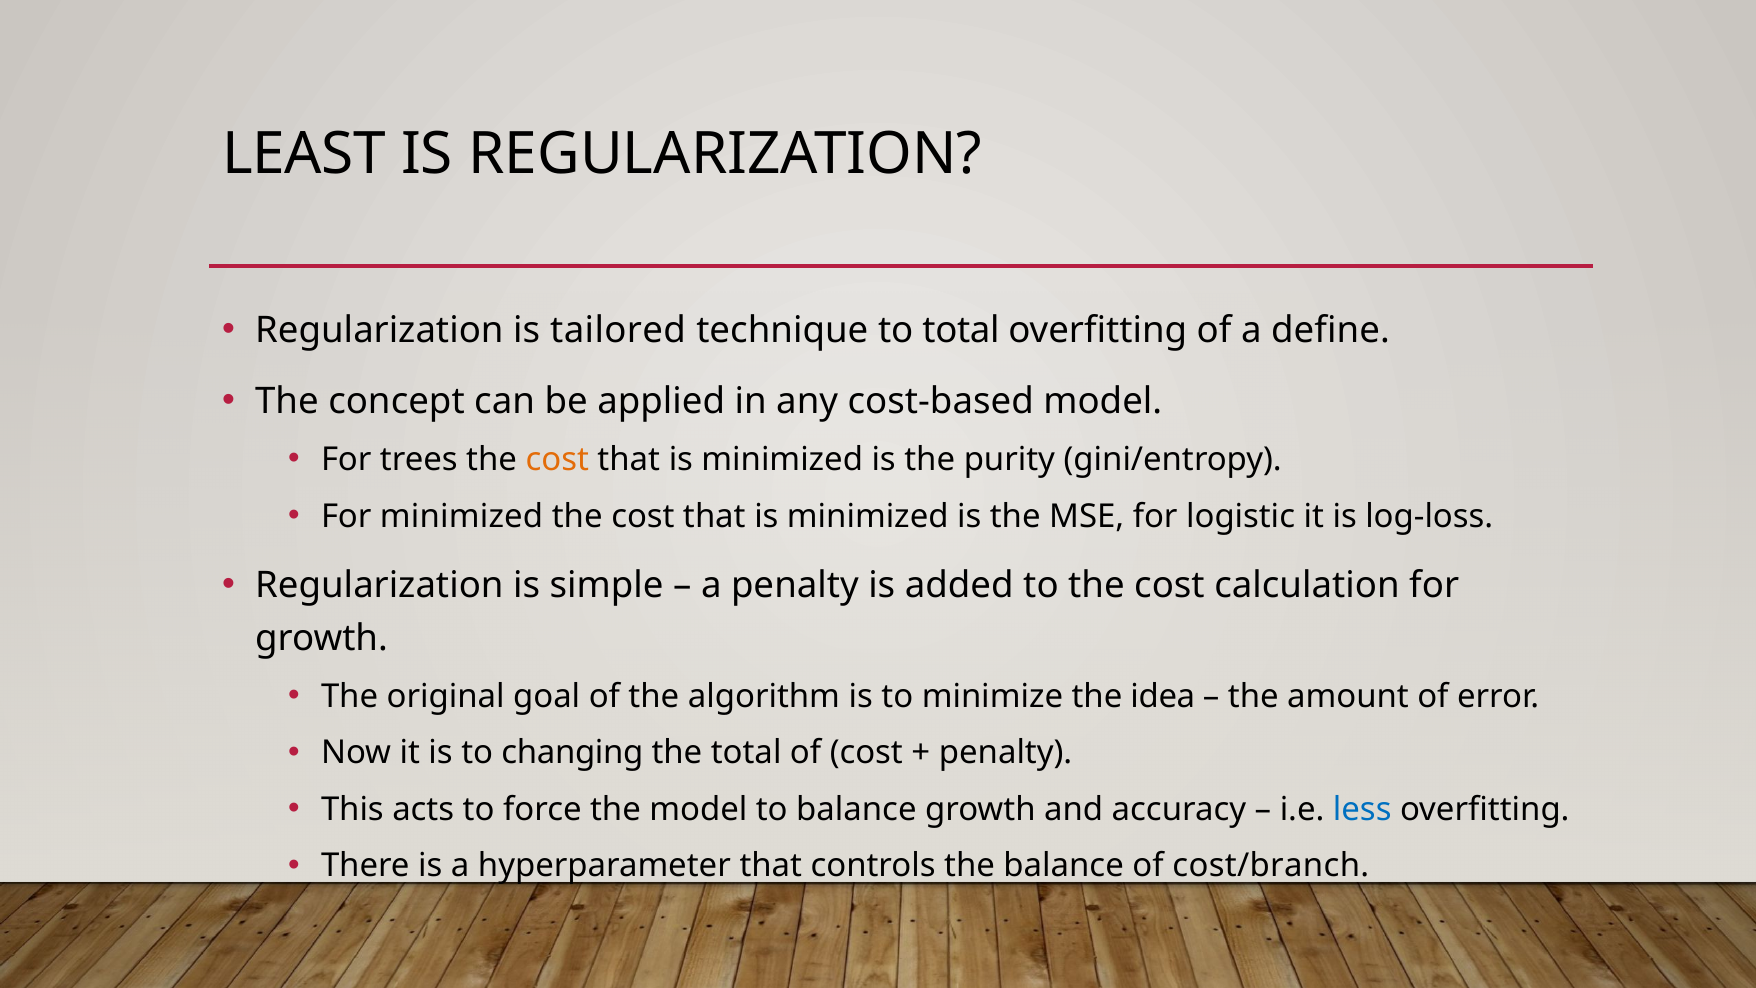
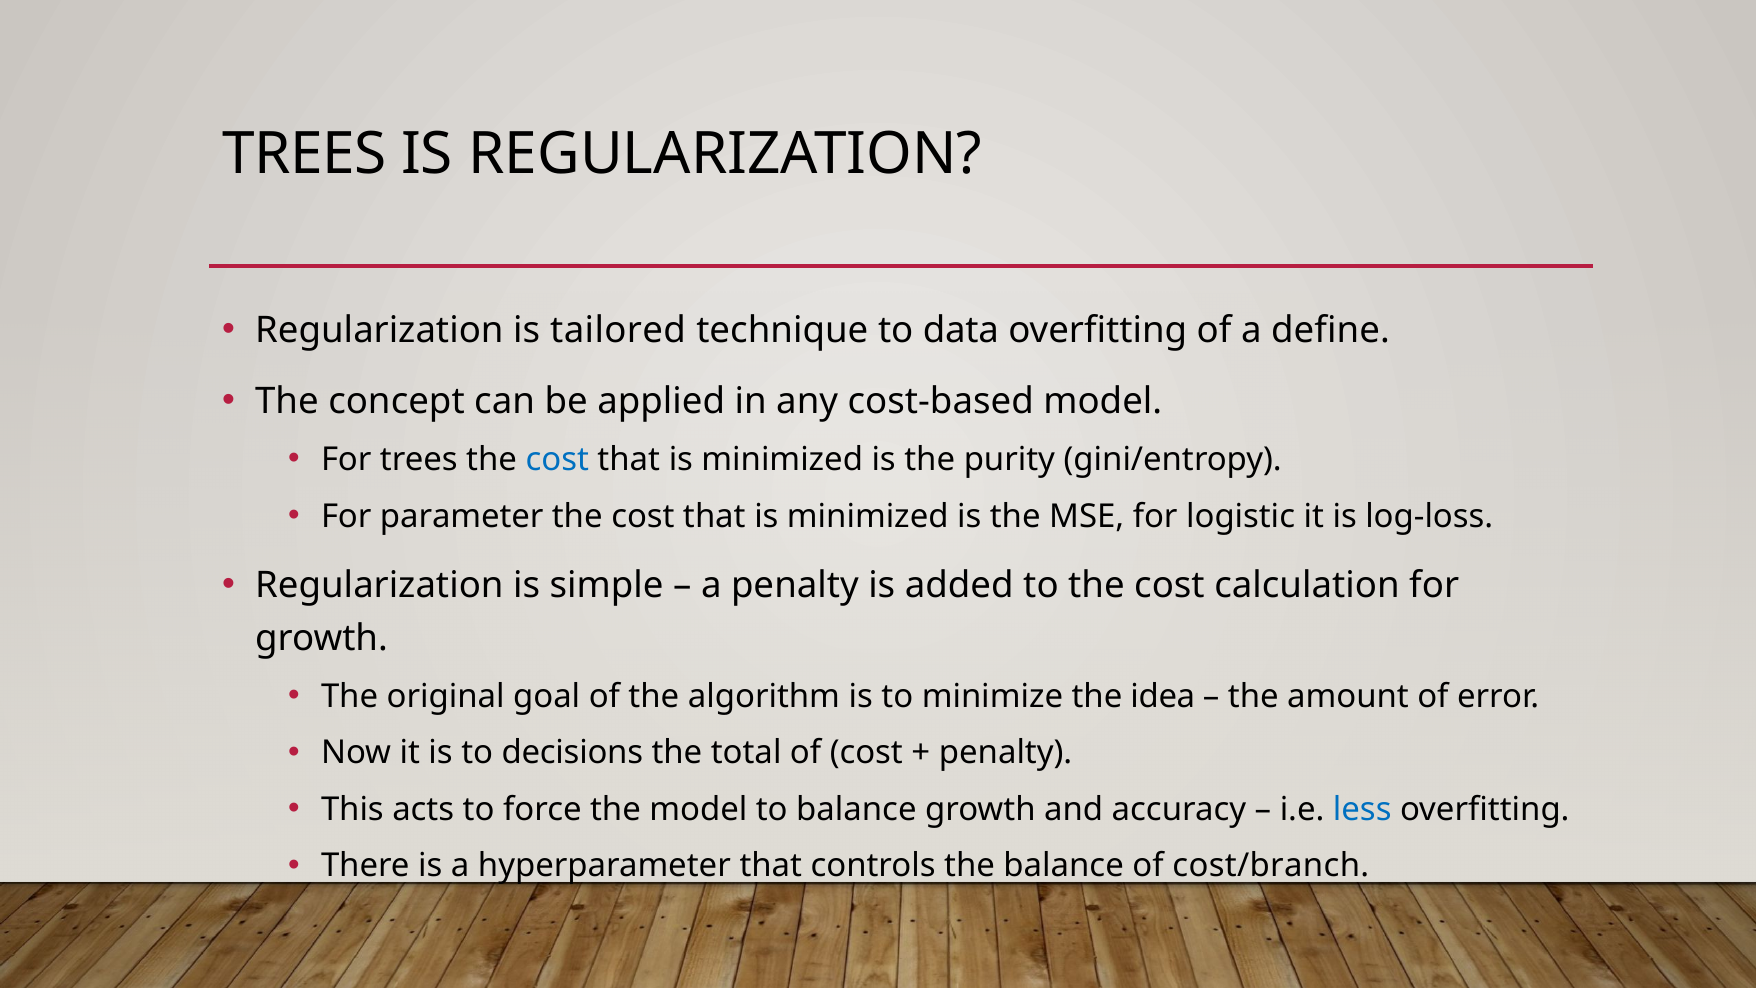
LEAST at (304, 154): LEAST -> TREES
to total: total -> data
cost at (557, 460) colour: orange -> blue
For minimized: minimized -> parameter
changing: changing -> decisions
